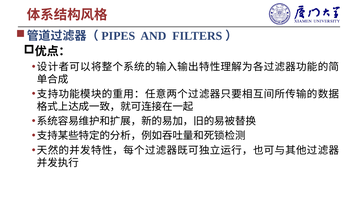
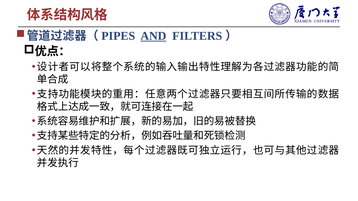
AND underline: none -> present
